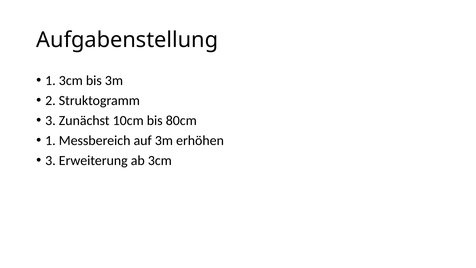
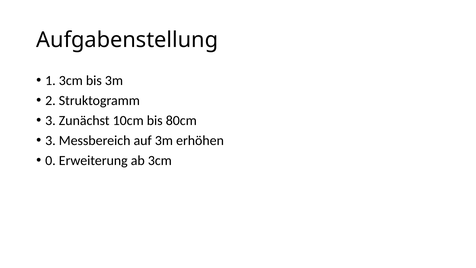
1 at (50, 140): 1 -> 3
3 at (50, 160): 3 -> 0
